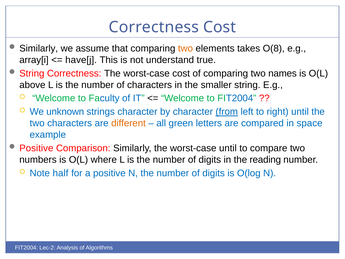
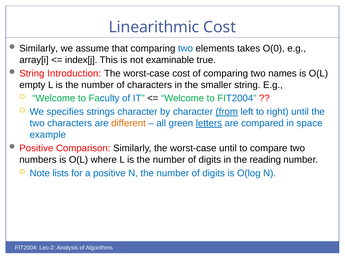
Correctness at (154, 27): Correctness -> Linearithmic
two at (185, 48) colour: orange -> blue
O(8: O(8 -> O(0
have[j: have[j -> index[j
understand: understand -> examinable
String Correctness: Correctness -> Introduction
above: above -> empty
unknown: unknown -> specifies
letters underline: none -> present
half: half -> lists
